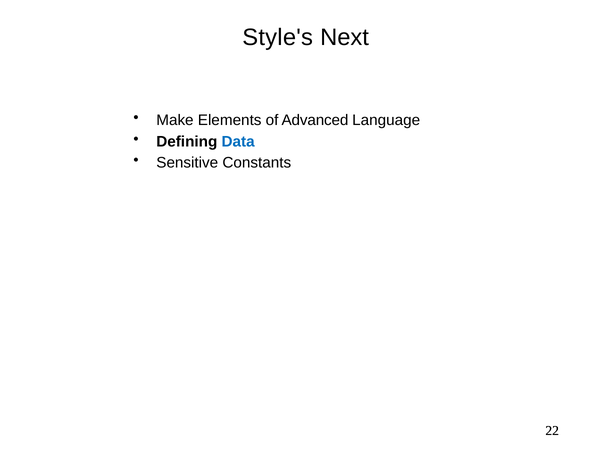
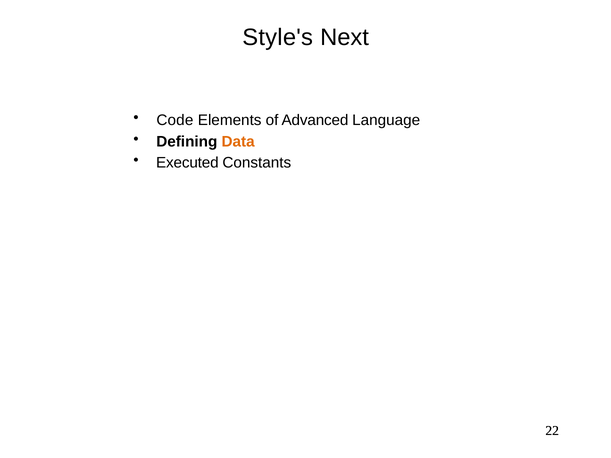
Make: Make -> Code
Data colour: blue -> orange
Sensitive: Sensitive -> Executed
